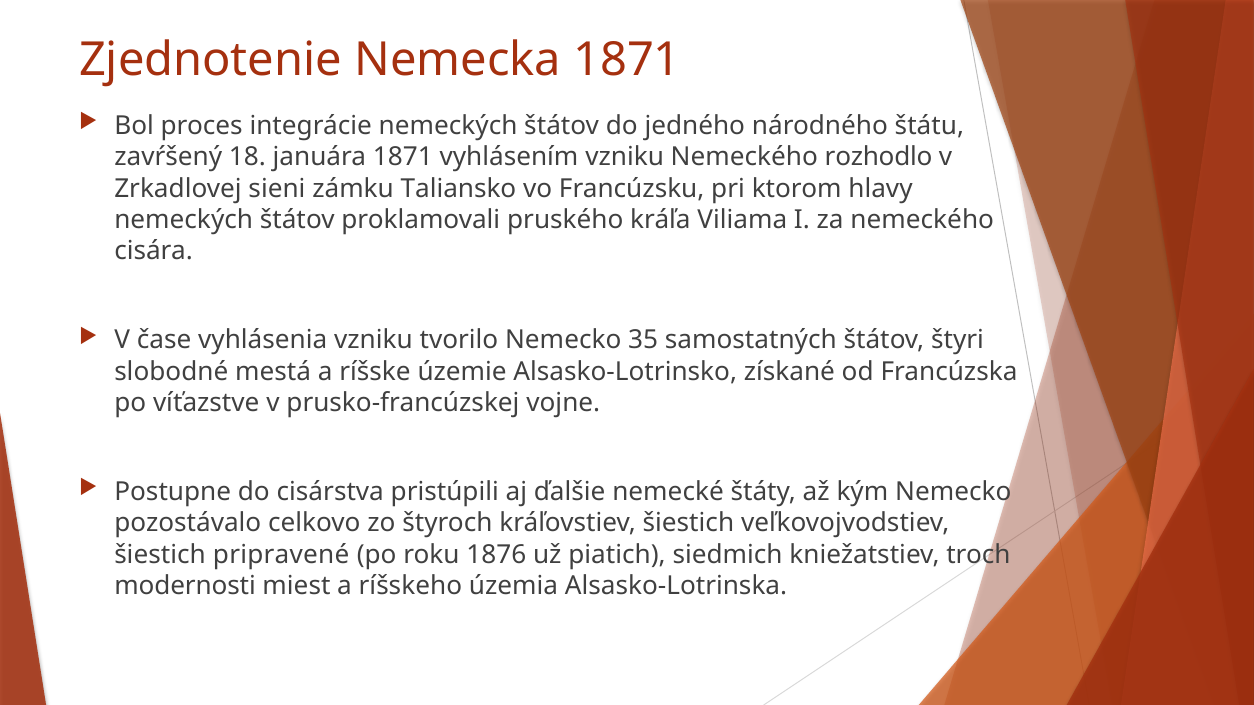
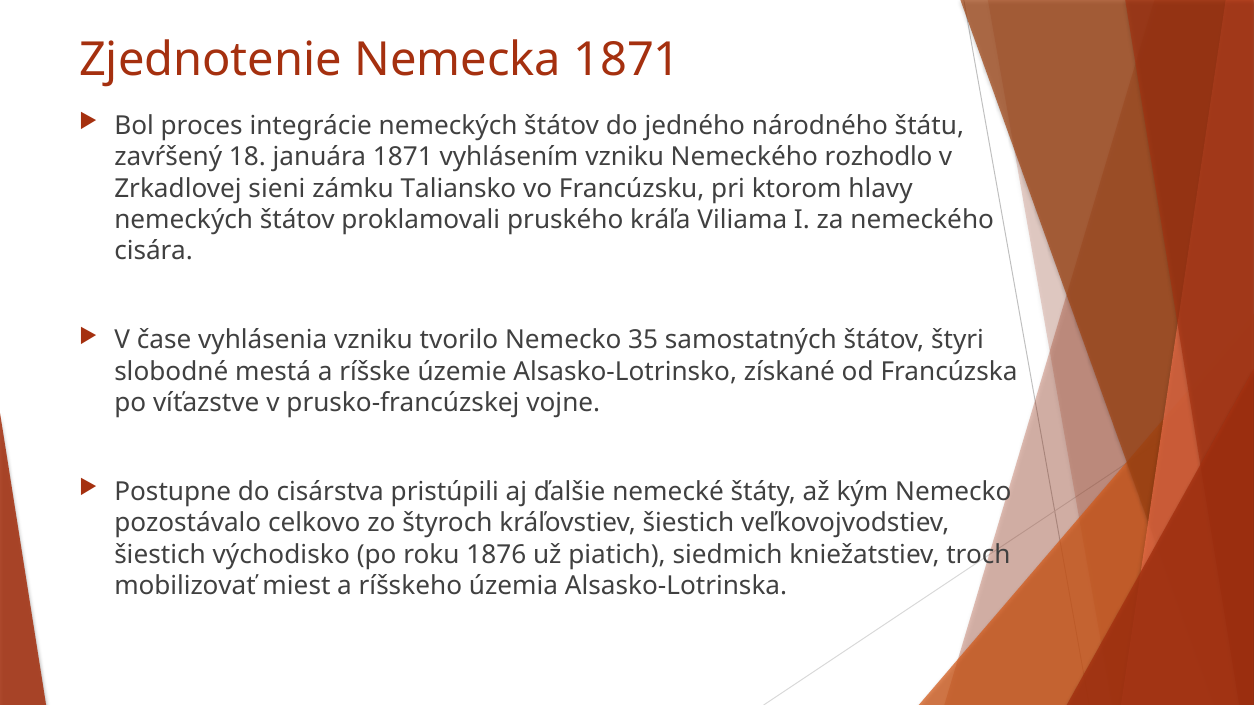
pripravené: pripravené -> východisko
modernosti: modernosti -> mobilizovať
